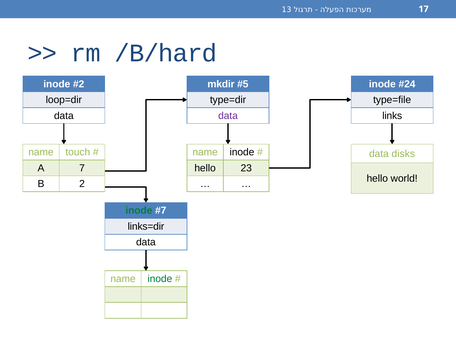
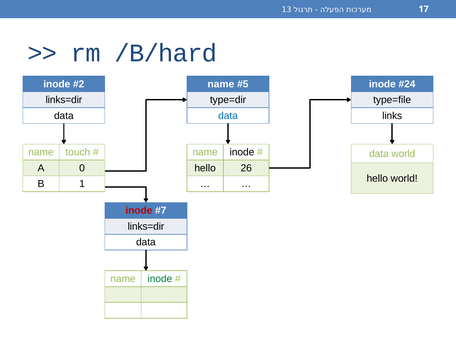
mkdir at (221, 84): mkdir -> name
loop=dir at (64, 100): loop=dir -> links=dir
data at (228, 116) colour: purple -> blue
data disks: disks -> world
7: 7 -> 0
23: 23 -> 26
2: 2 -> 1
inode at (139, 211) colour: green -> red
